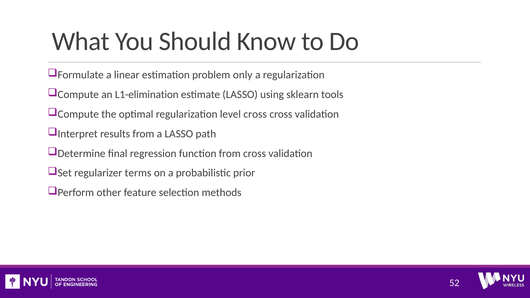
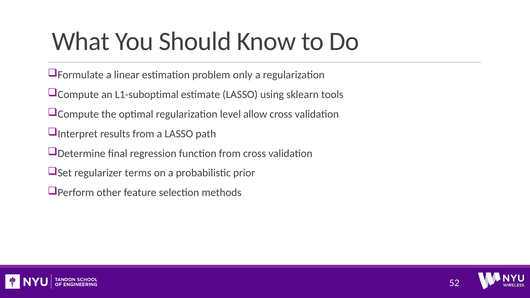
L1-elimination: L1-elimination -> L1-suboptimal
level cross: cross -> allow
